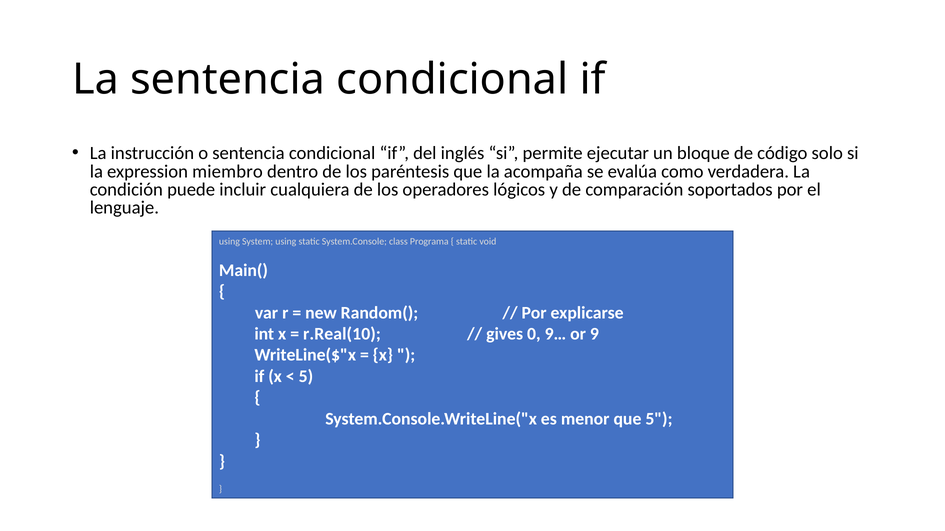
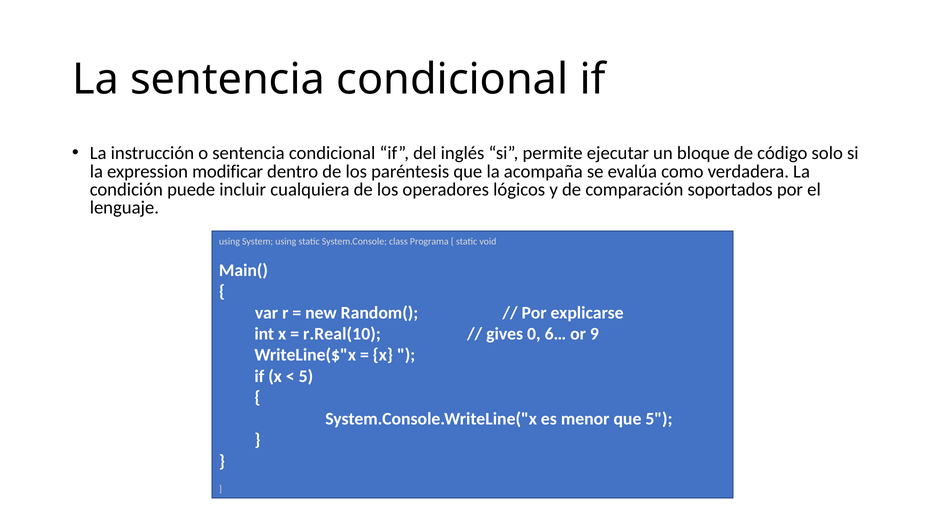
miembro: miembro -> modificar
9…: 9… -> 6…
